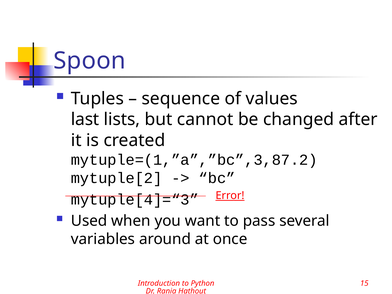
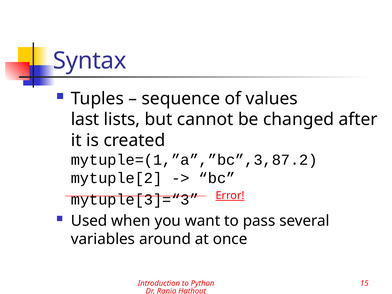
Spoon: Spoon -> Syntax
mytuple[4]=“3: mytuple[4]=“3 -> mytuple[3]=“3
